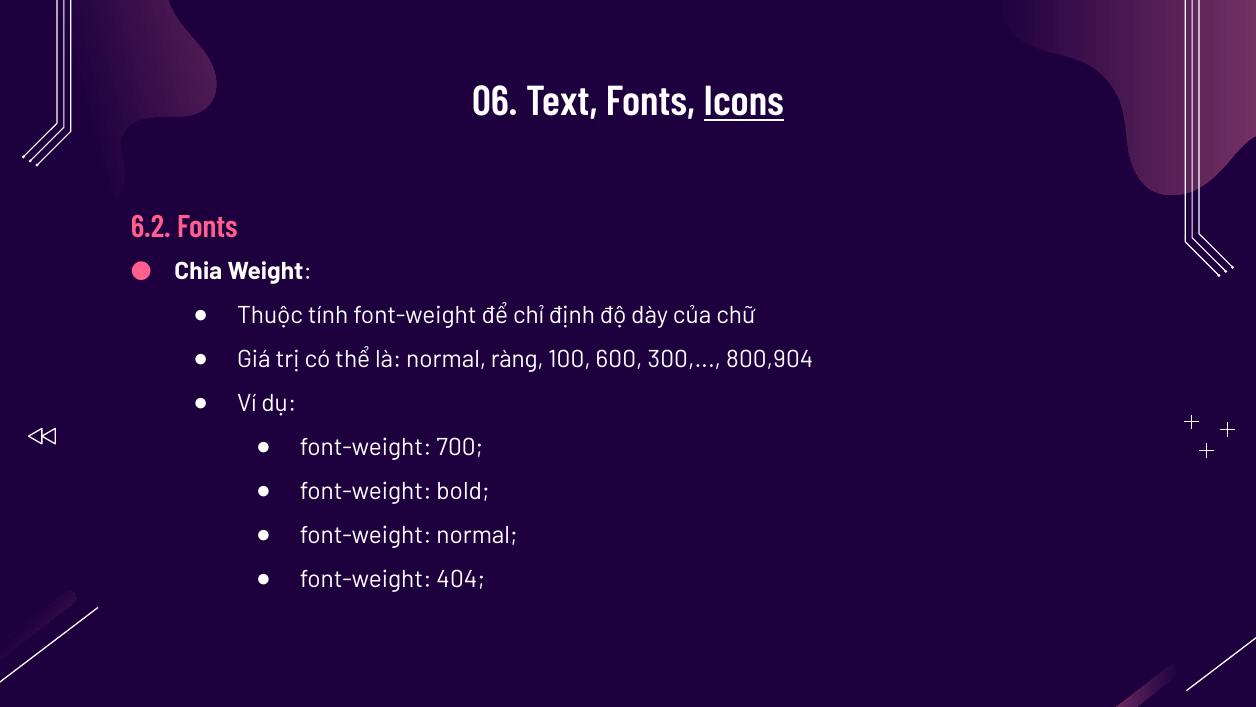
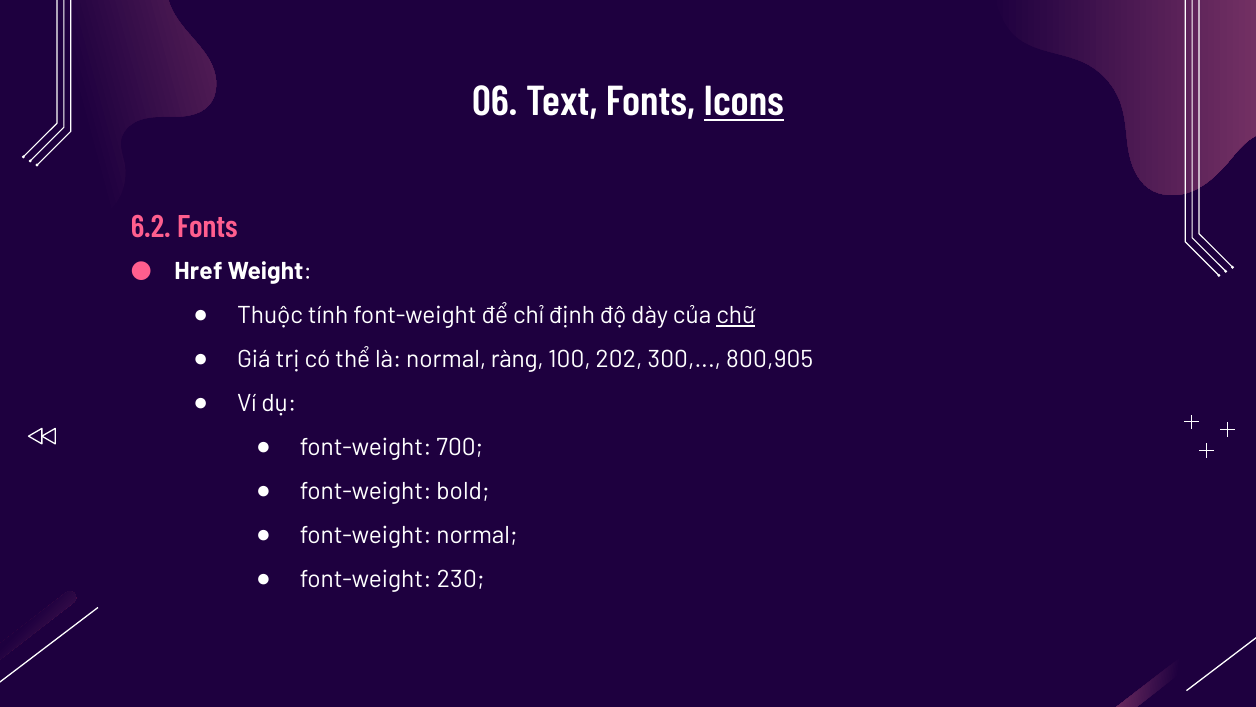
Chia: Chia -> Href
chữ underline: none -> present
600: 600 -> 202
800,904: 800,904 -> 800,905
404: 404 -> 230
